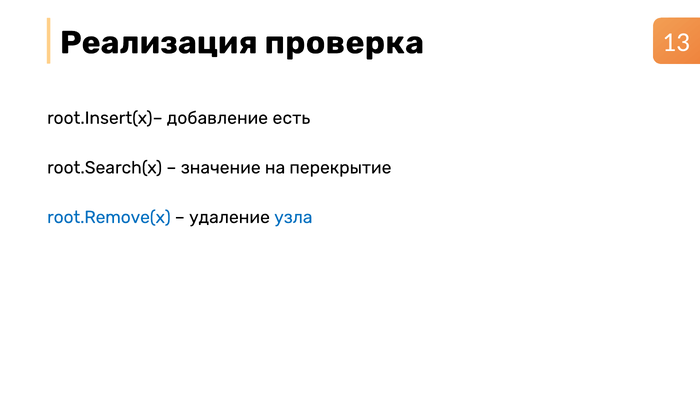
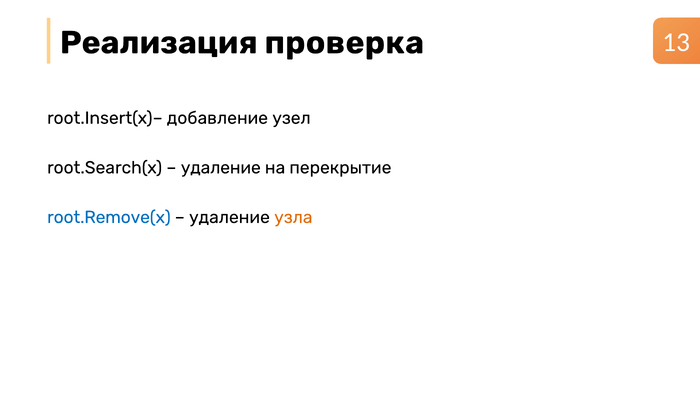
есть: есть -> узел
значение at (221, 168): значение -> удаление
узла colour: blue -> orange
